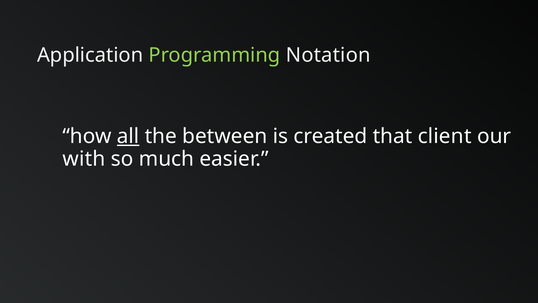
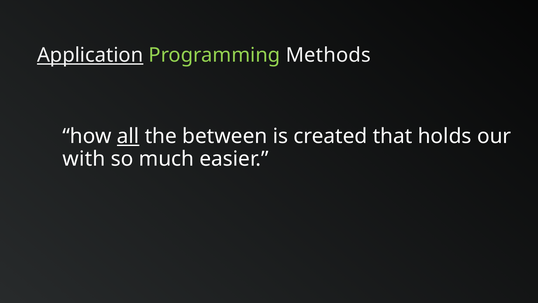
Application underline: none -> present
Notation: Notation -> Methods
client: client -> holds
